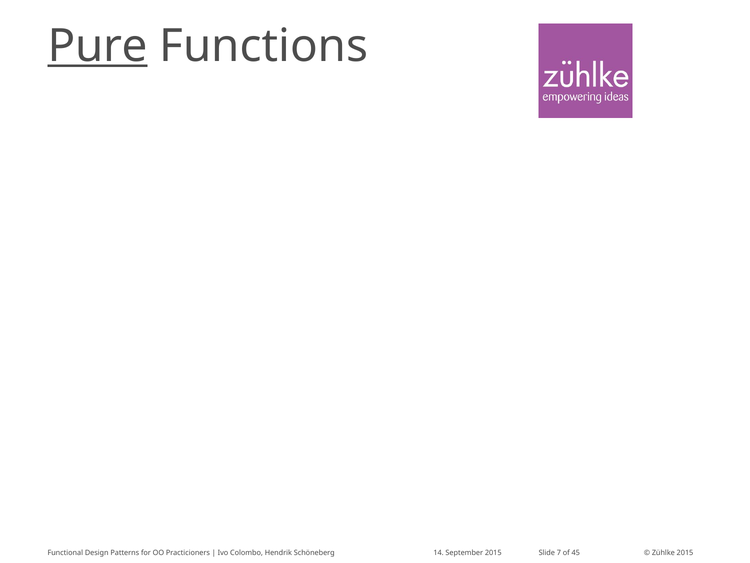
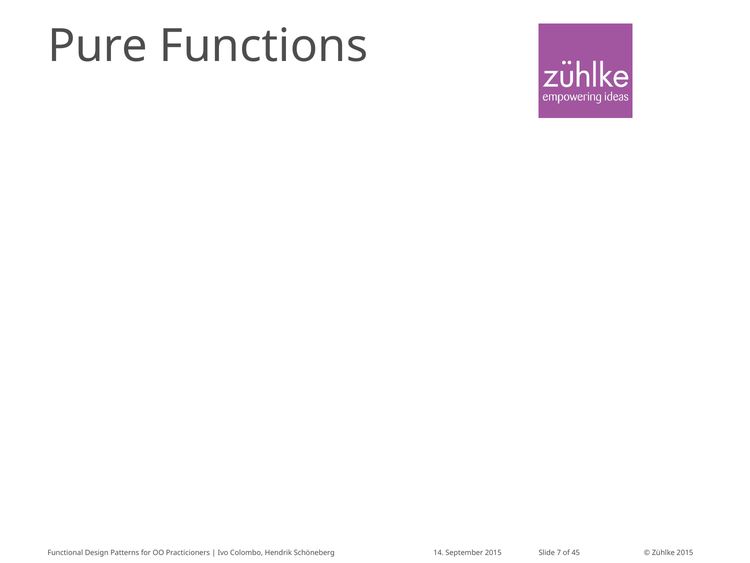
Pure underline: present -> none
